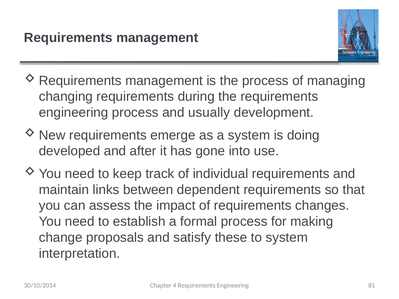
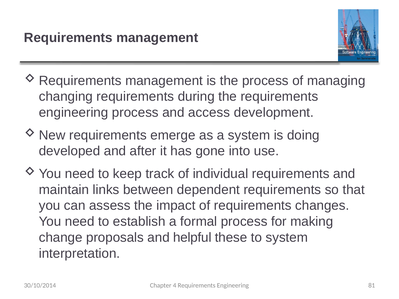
usually: usually -> access
satisfy: satisfy -> helpful
